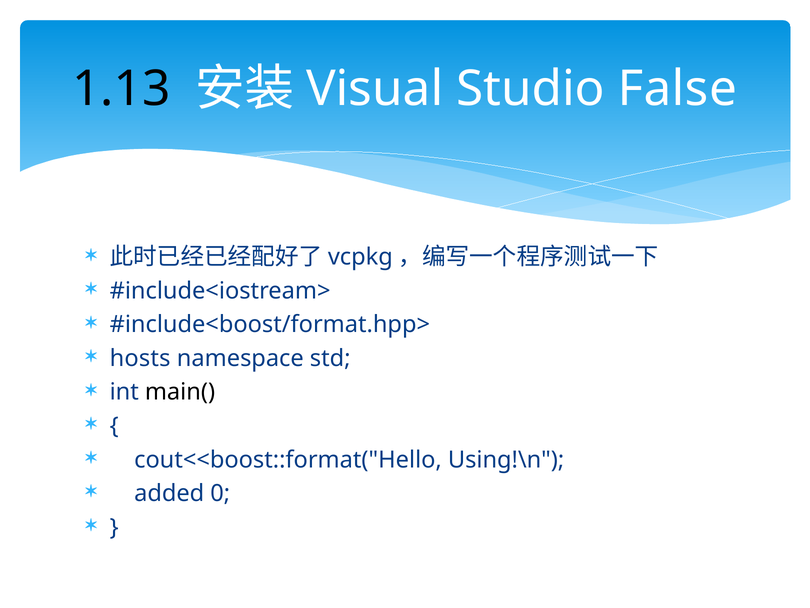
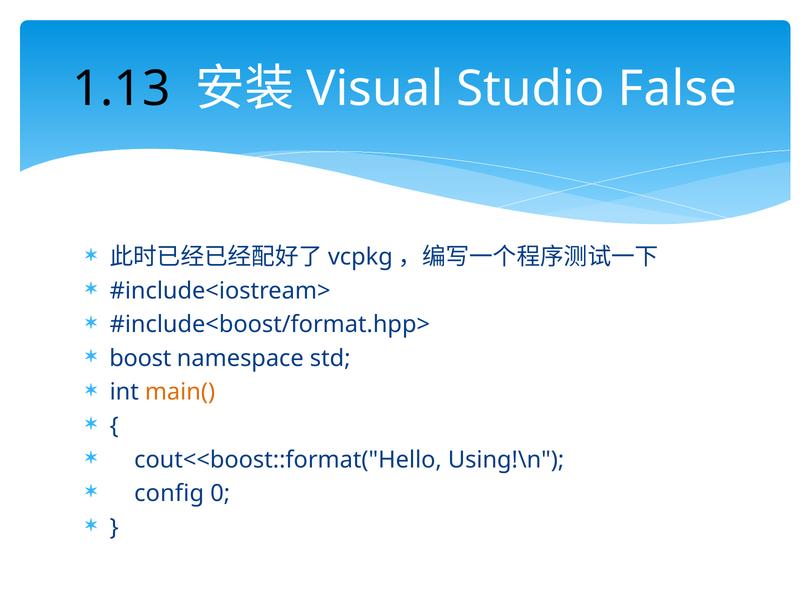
hosts: hosts -> boost
main( colour: black -> orange
added: added -> config
